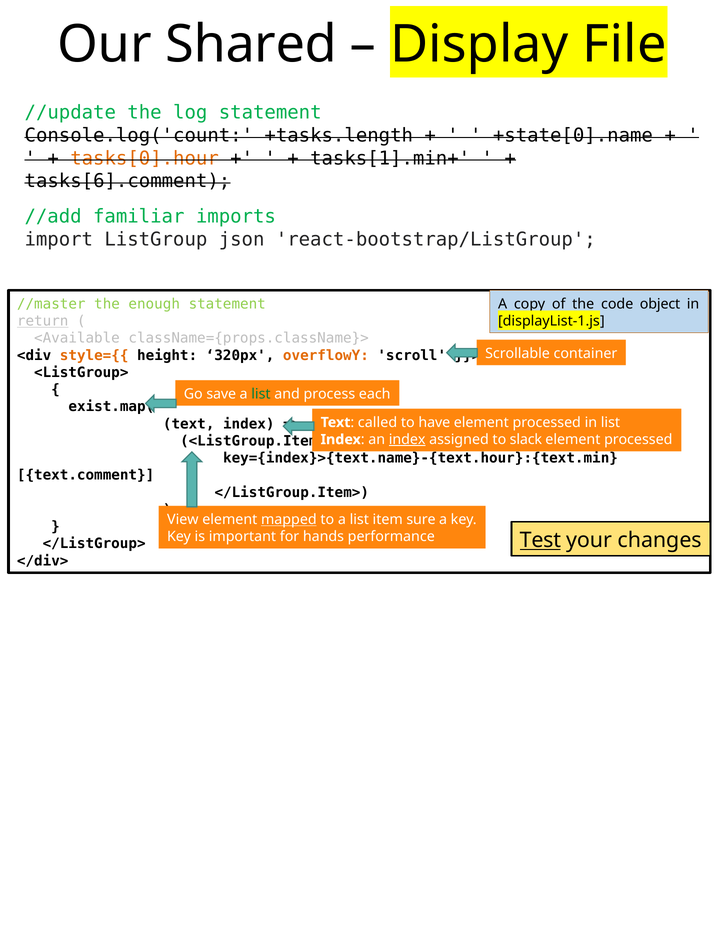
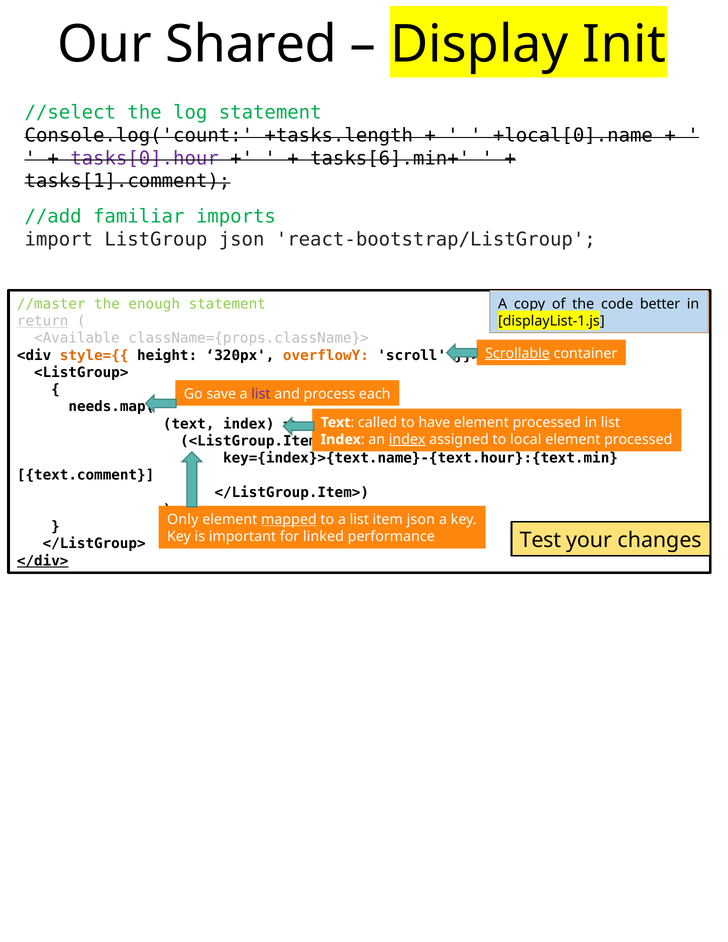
File: File -> Init
//update: //update -> //select
+state[0].name: +state[0].name -> +local[0].name
tasks[0].hour colour: orange -> purple
tasks[1].min+: tasks[1].min+ -> tasks[6].min+
tasks[6].comment: tasks[6].comment -> tasks[1].comment
object: object -> better
Scrollable underline: none -> present
list at (261, 394) colour: green -> purple
exist.map(: exist.map( -> needs.map(
slack: slack -> local
View: View -> Only
item sure: sure -> json
hands: hands -> linked
Test underline: present -> none
</div> underline: none -> present
